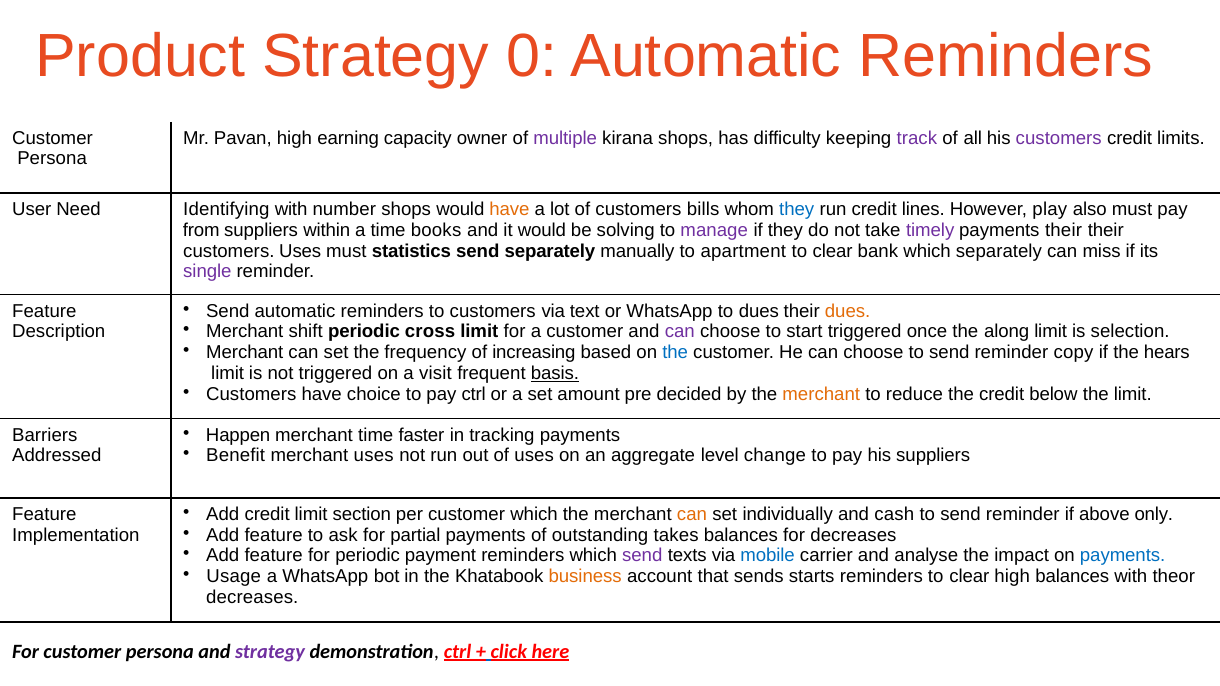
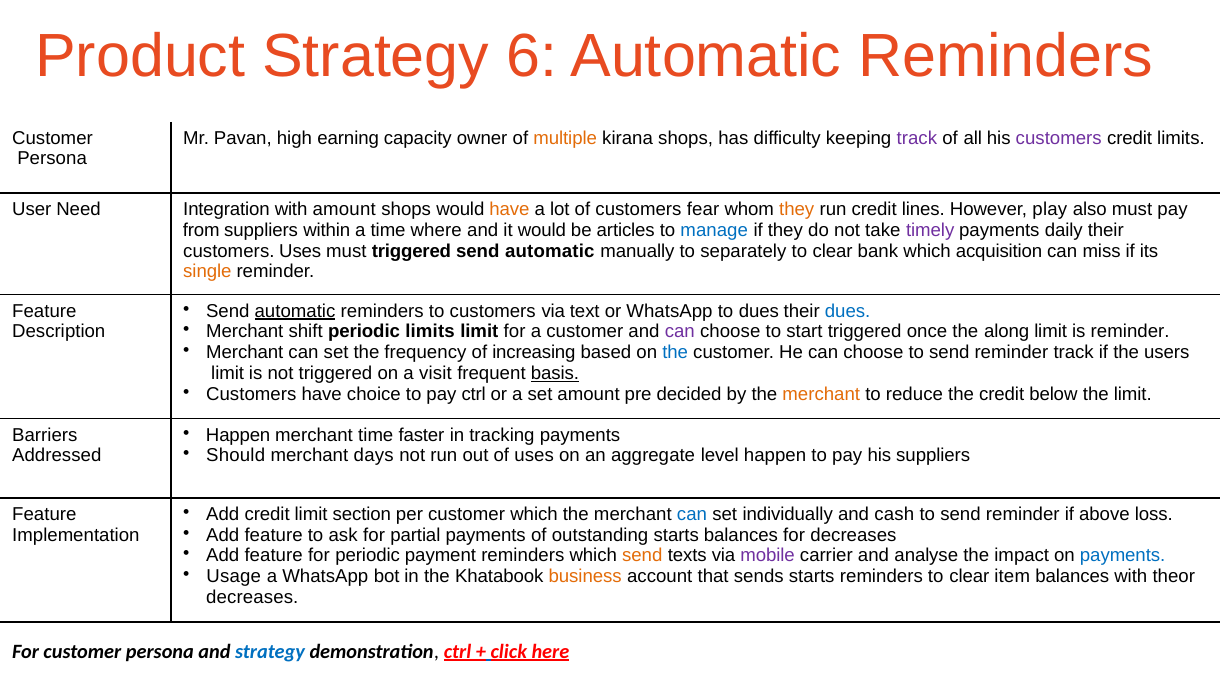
0: 0 -> 6
multiple colour: purple -> orange
Identifying: Identifying -> Integration
with number: number -> amount
bills: bills -> fear
they at (797, 210) colour: blue -> orange
books: books -> where
solving: solving -> articles
manage colour: purple -> blue
payments their: their -> daily
must statistics: statistics -> triggered
separately at (550, 251): separately -> automatic
apartment: apartment -> separately
which separately: separately -> acquisition
single colour: purple -> orange
automatic at (295, 311) underline: none -> present
dues at (848, 311) colour: orange -> blue
periodic cross: cross -> limits
is selection: selection -> reminder
reminder copy: copy -> track
hears: hears -> users
Benefit: Benefit -> Should
merchant uses: uses -> days
level change: change -> happen
can at (692, 515) colour: orange -> blue
only: only -> loss
outstanding takes: takes -> starts
send at (642, 556) colour: purple -> orange
mobile colour: blue -> purple
clear high: high -> item
strategy at (270, 652) colour: purple -> blue
